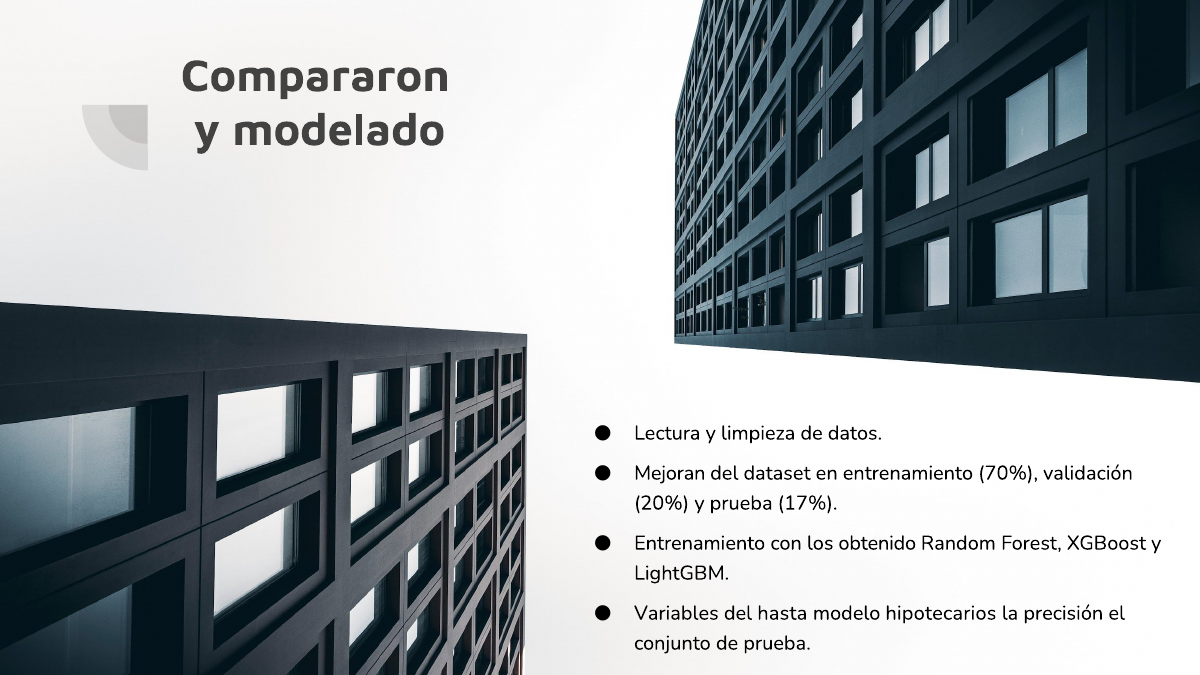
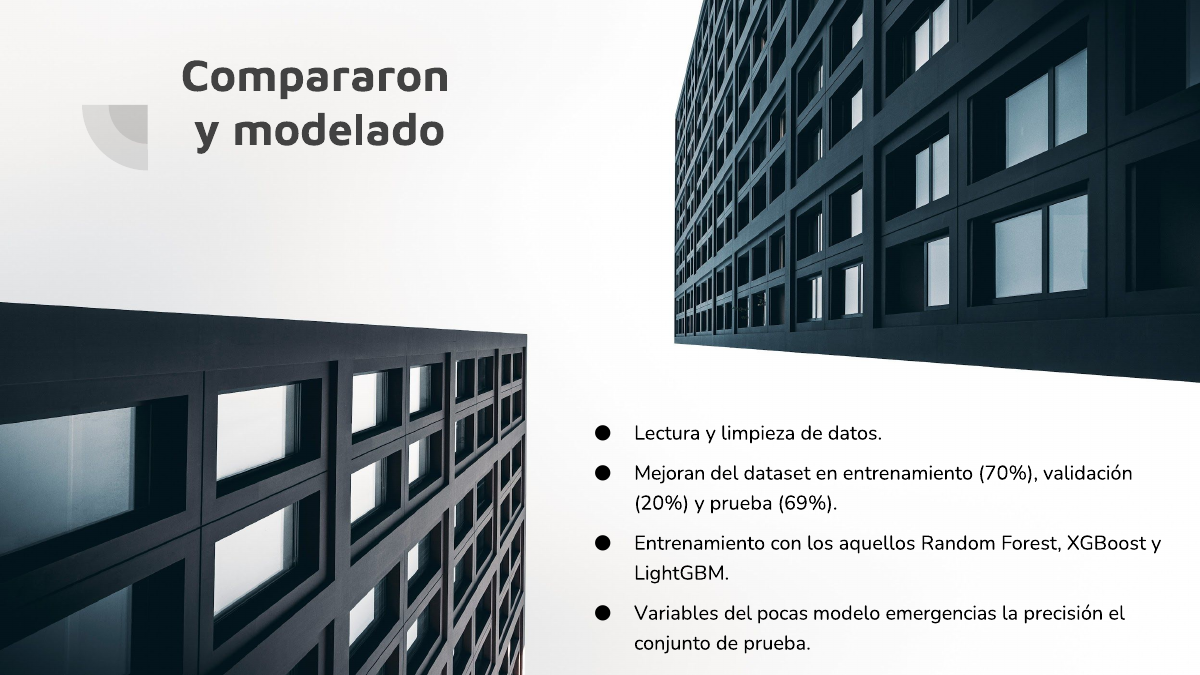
17%: 17% -> 69%
obtenido: obtenido -> aquellos
hasta: hasta -> pocas
hipotecarios: hipotecarios -> emergencias
